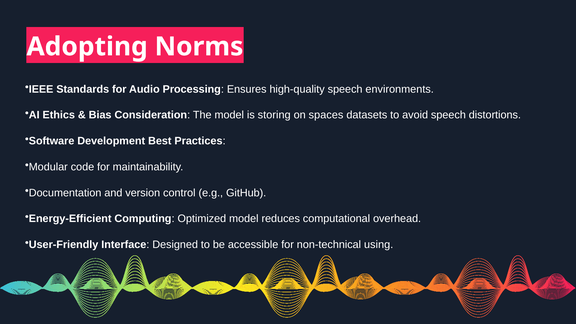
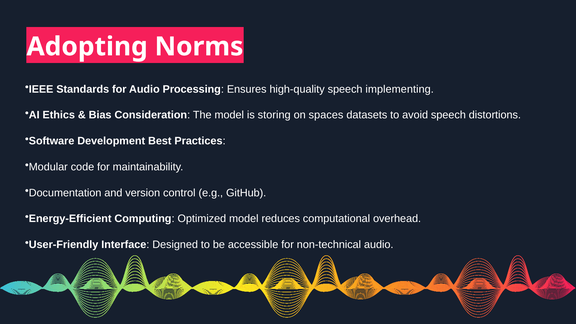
environments: environments -> implementing
non-technical using: using -> audio
